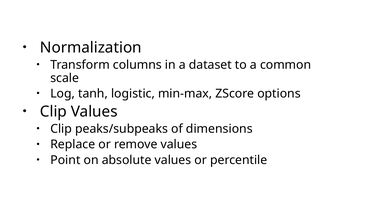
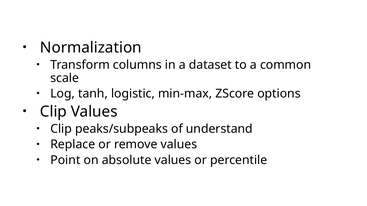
dimensions: dimensions -> understand
